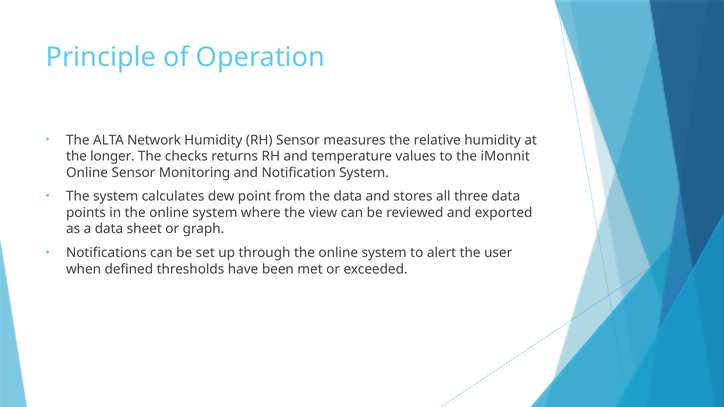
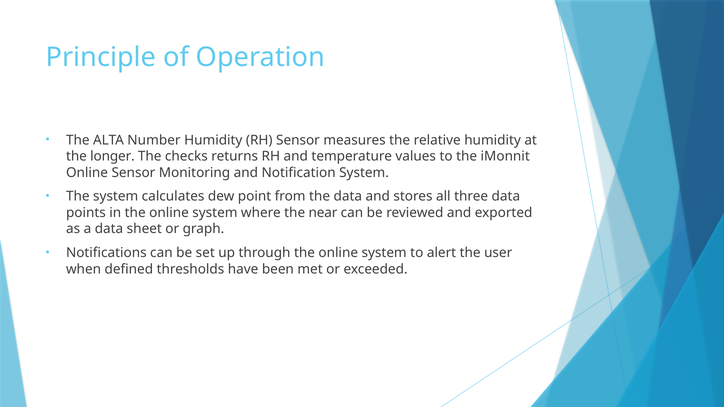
Network: Network -> Number
view: view -> near
